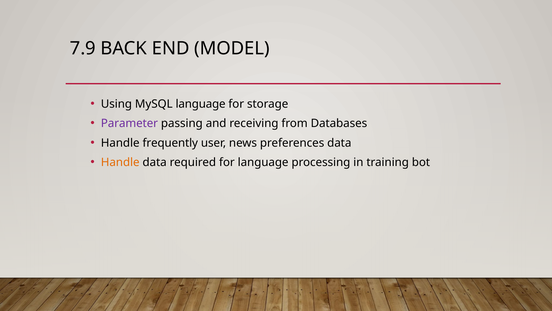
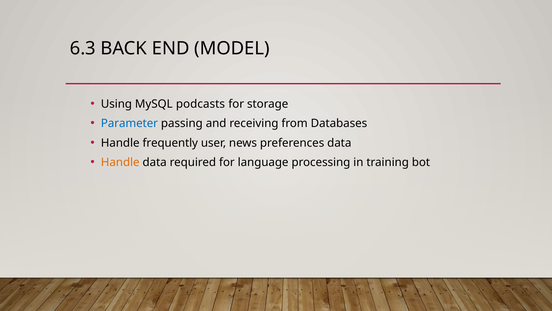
7.9: 7.9 -> 6.3
MySQL language: language -> podcasts
Parameter colour: purple -> blue
